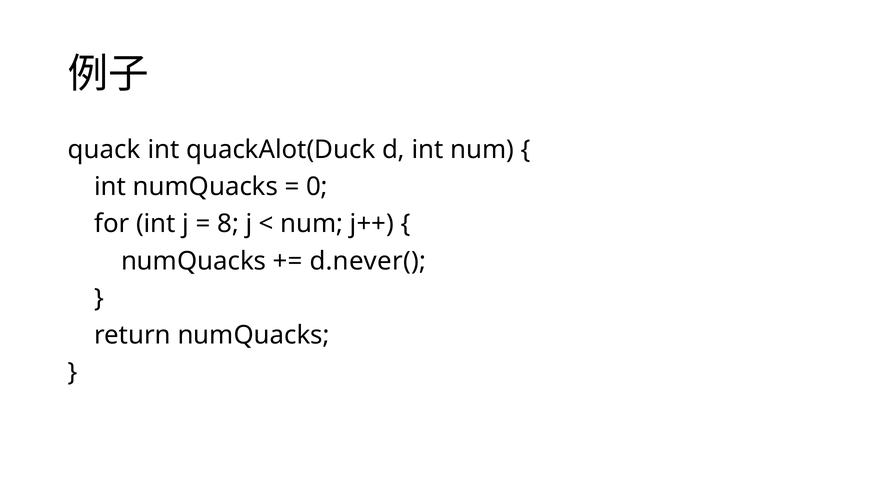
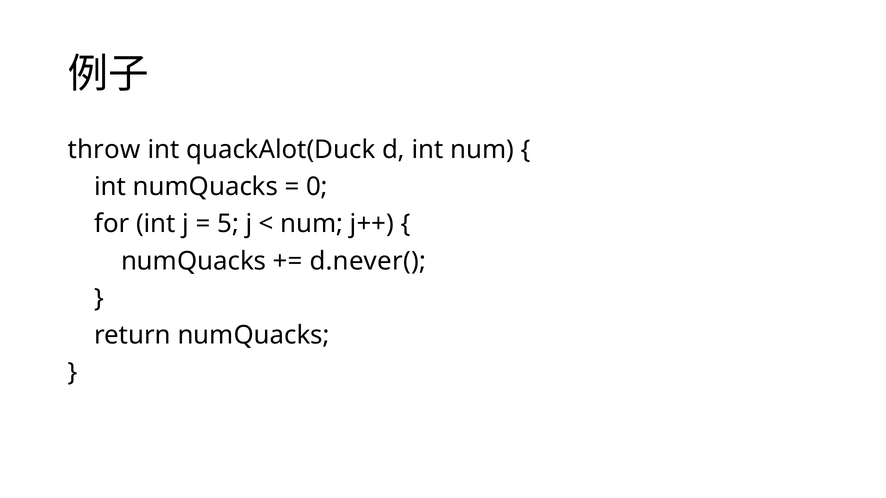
quack: quack -> throw
8: 8 -> 5
